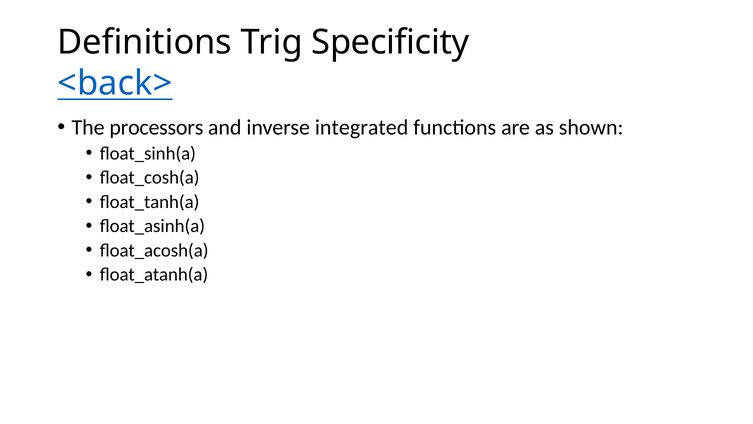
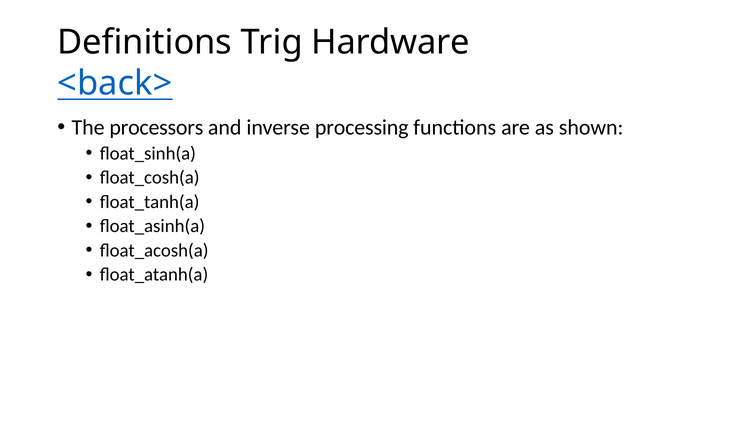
Specificity: Specificity -> Hardware
integrated: integrated -> processing
